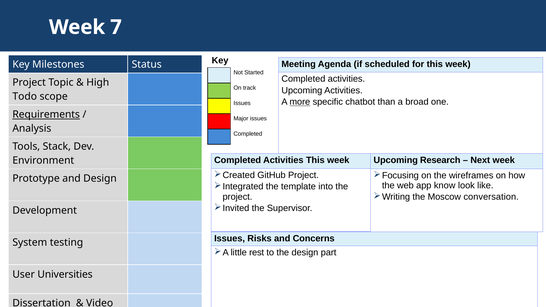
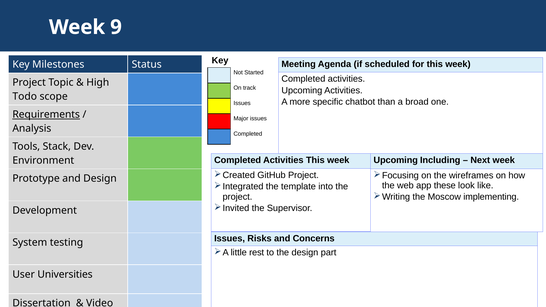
7: 7 -> 9
more underline: present -> none
Research: Research -> Including
know: know -> these
conversation: conversation -> implementing
